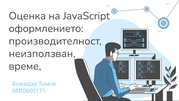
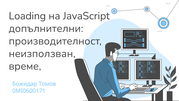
Оценка: Оценка -> Loading
оформлението: оформлението -> допълнителни
